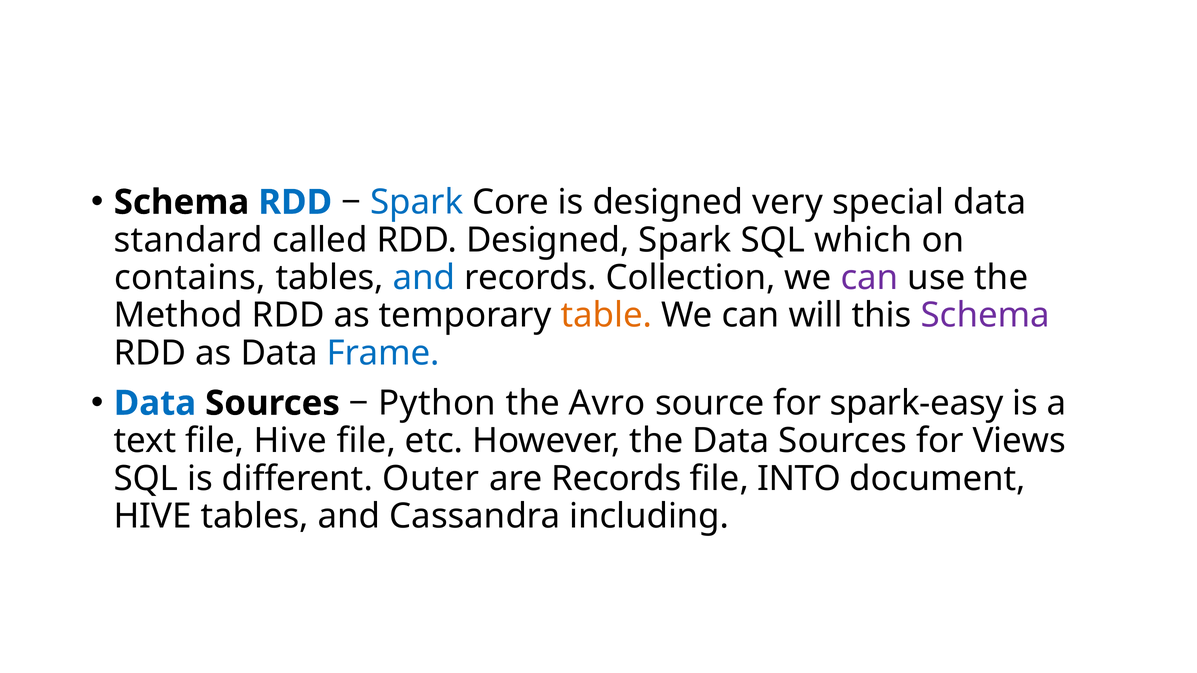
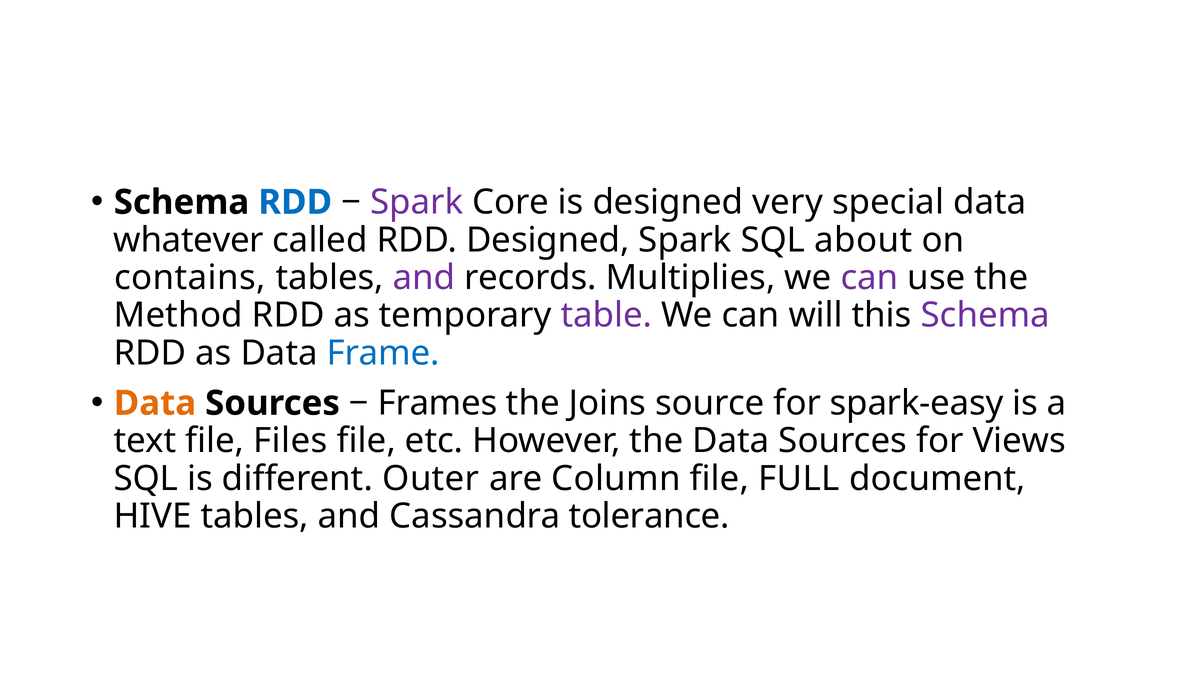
Spark at (417, 202) colour: blue -> purple
standard: standard -> whatever
which: which -> about
and at (424, 278) colour: blue -> purple
Collection: Collection -> Multiplies
table colour: orange -> purple
Data at (155, 403) colour: blue -> orange
Python: Python -> Frames
Avro: Avro -> Joins
file Hive: Hive -> Files
are Records: Records -> Column
INTO: INTO -> FULL
including: including -> tolerance
